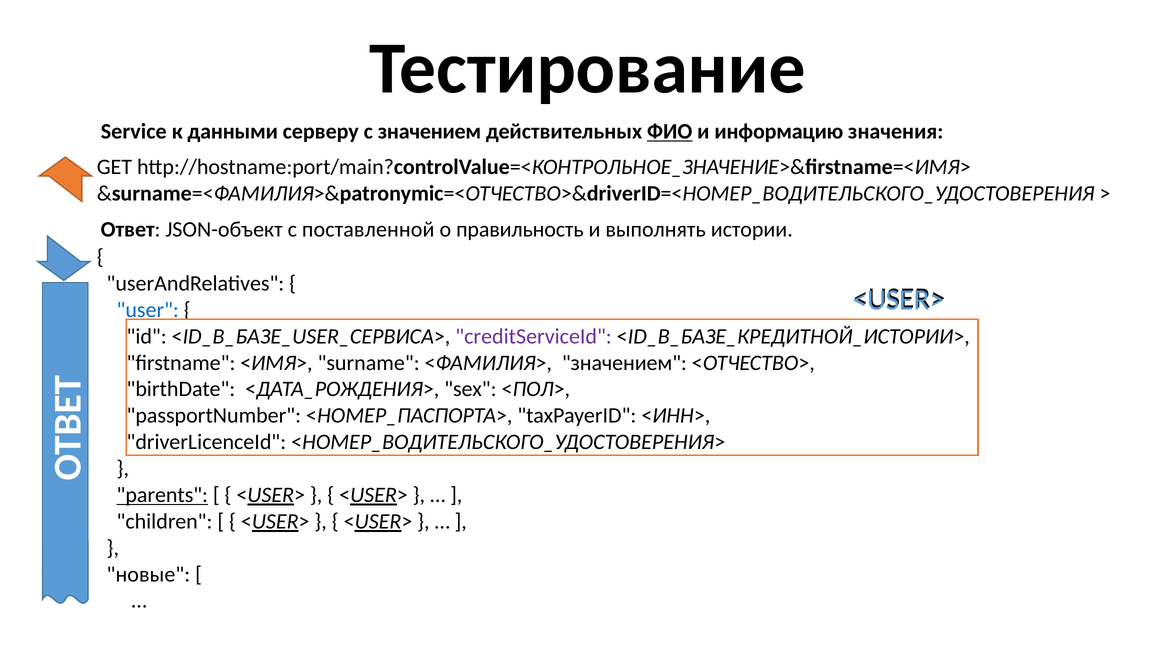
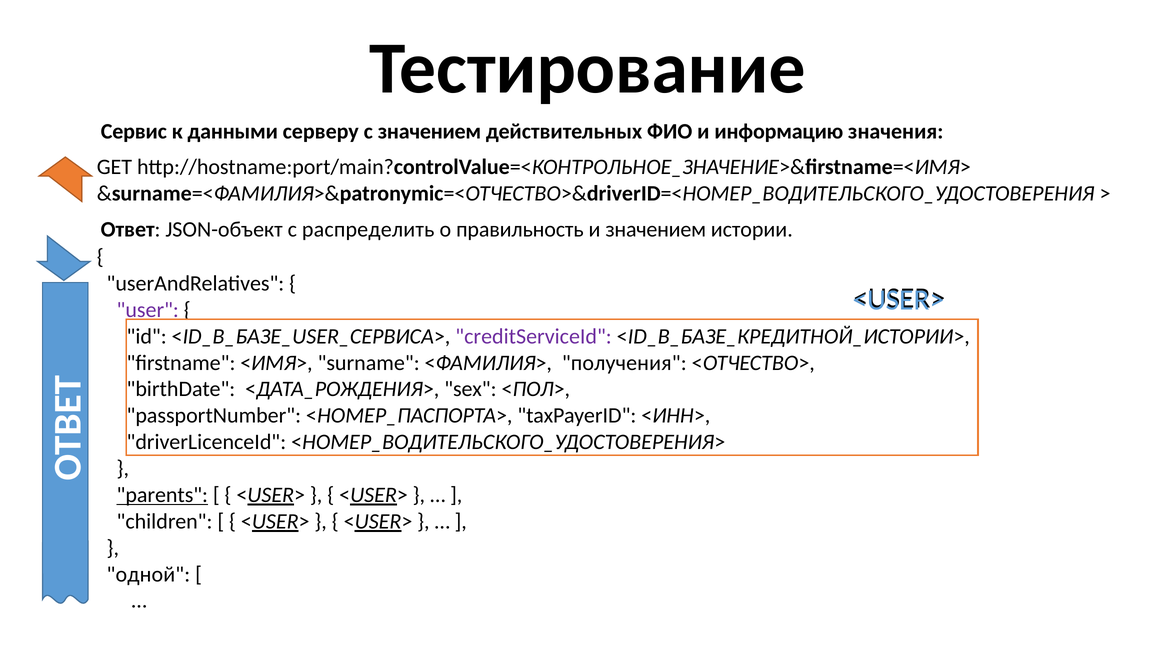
Service: Service -> Сервис
ФИО underline: present -> none
поставленной: поставленной -> распределить
и выполнять: выполнять -> значением
user colour: blue -> purple
<ФАМИЛИЯ> значением: значением -> получения
новые: новые -> одной
